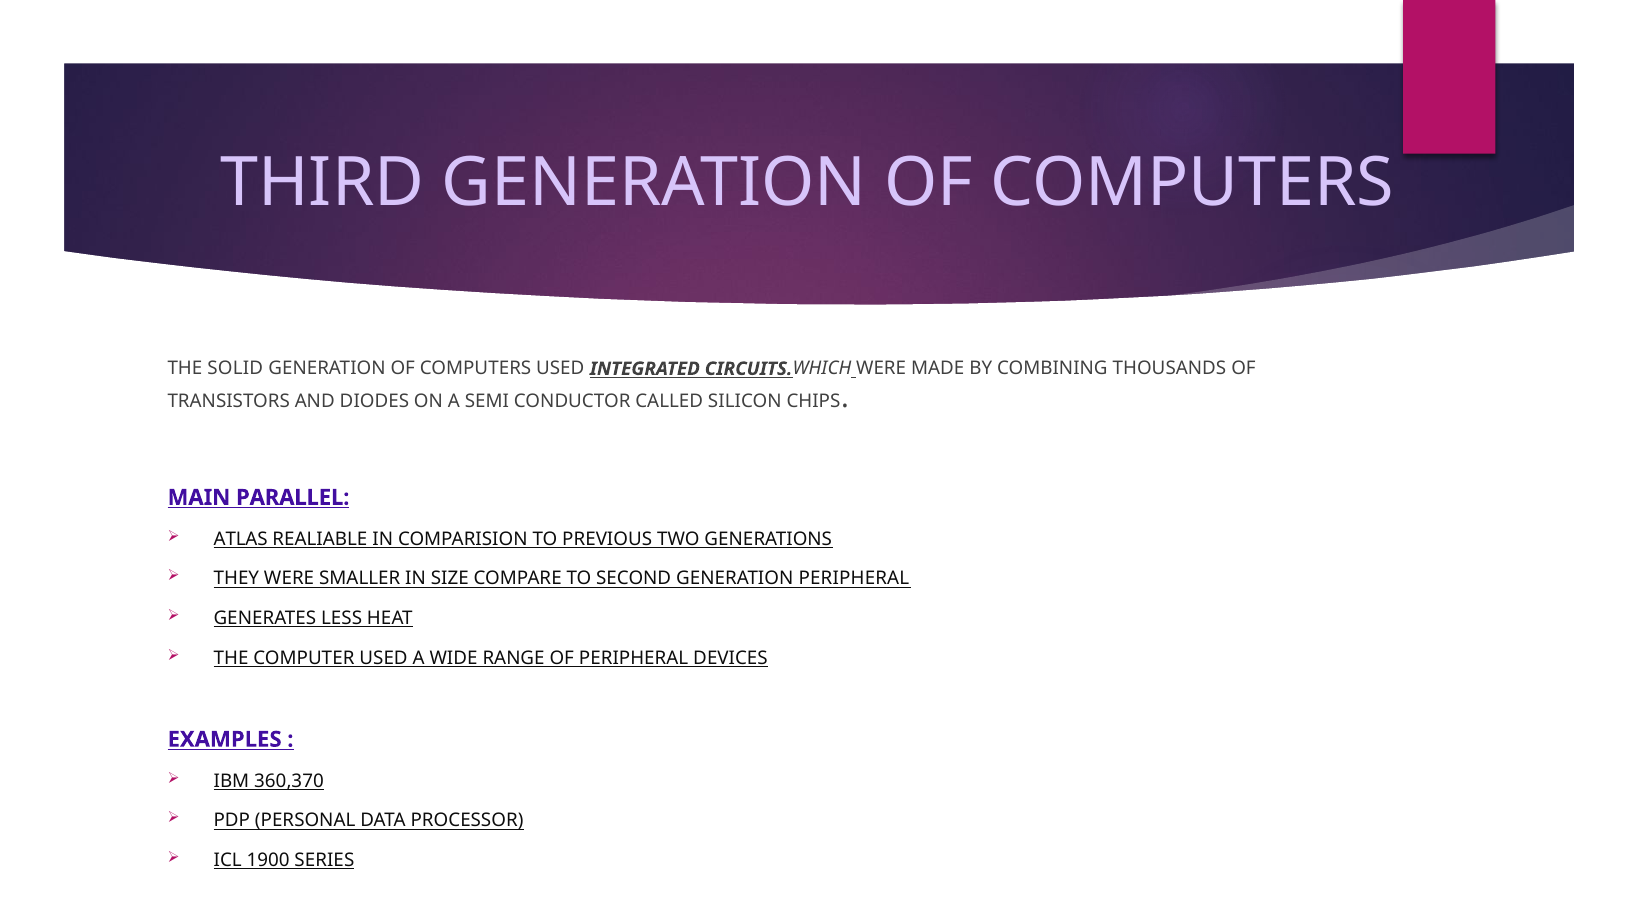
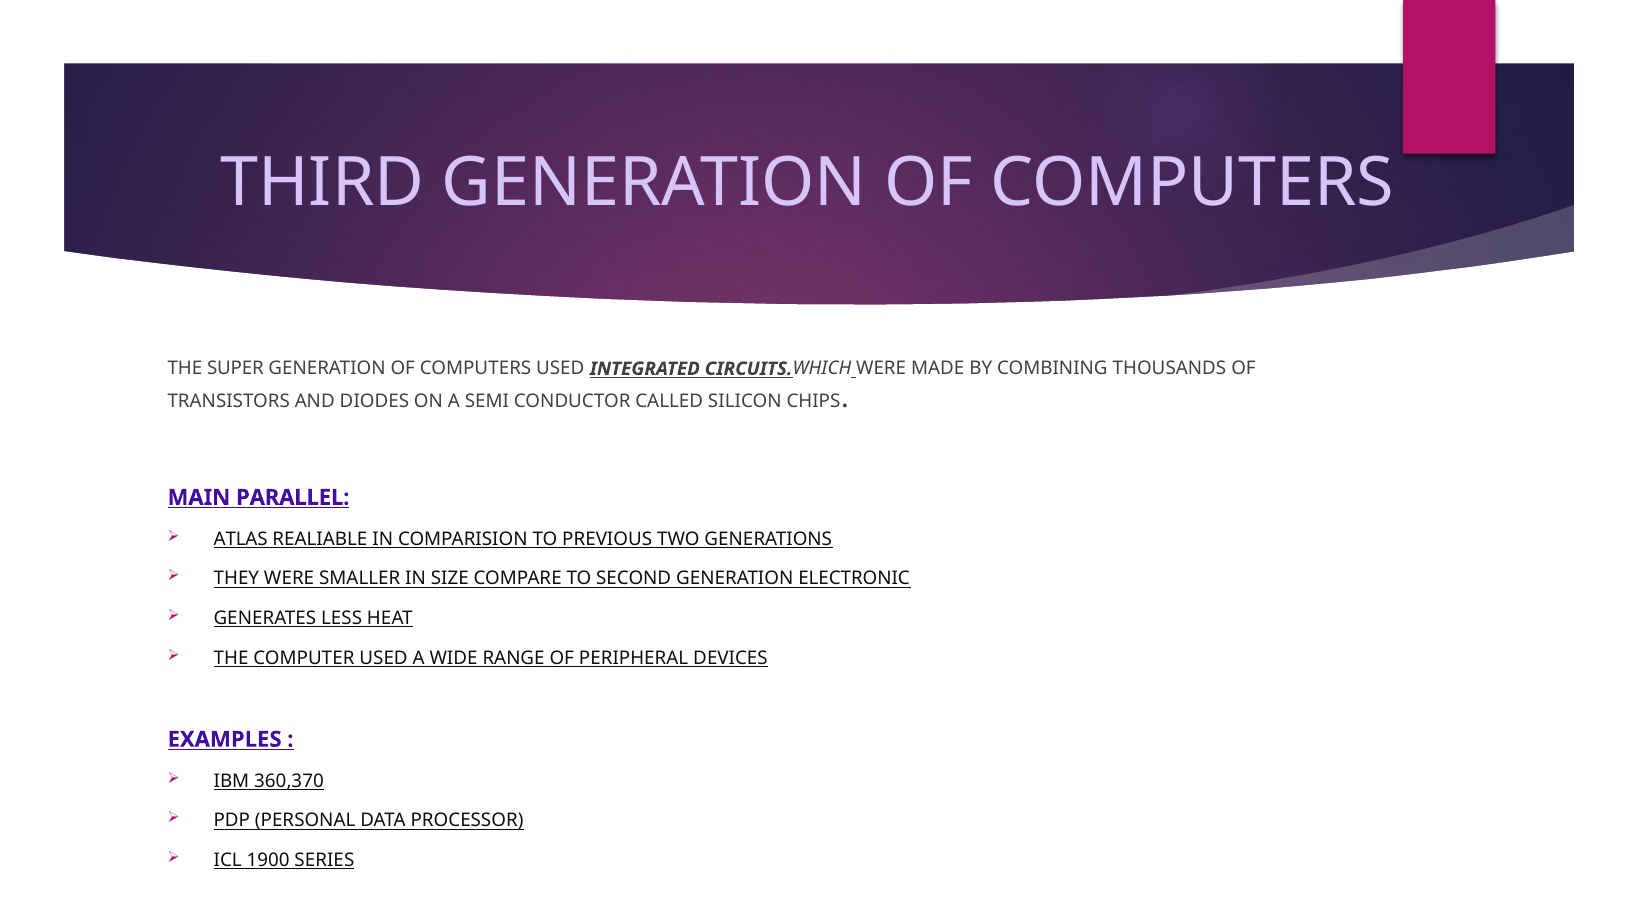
SOLID: SOLID -> SUPER
GENERATION PERIPHERAL: PERIPHERAL -> ELECTRONIC
